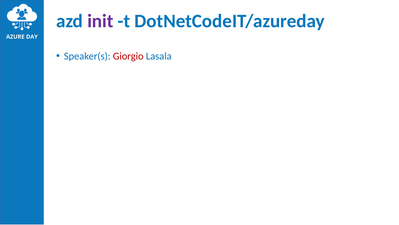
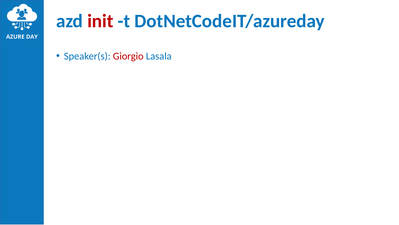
init colour: purple -> red
